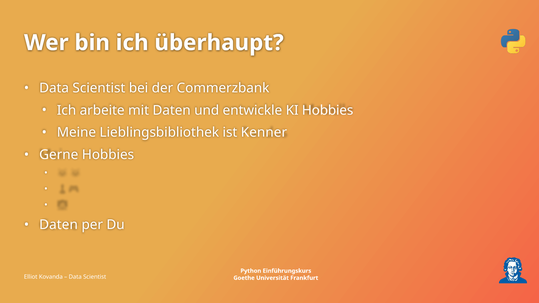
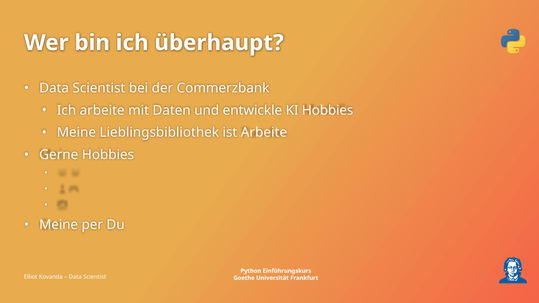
ist Kenner: Kenner -> Arbeite
Daten at (59, 225): Daten -> Meine
